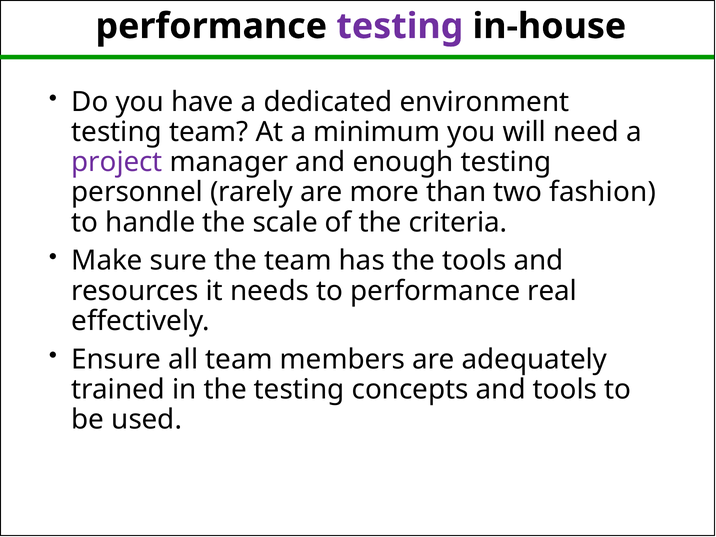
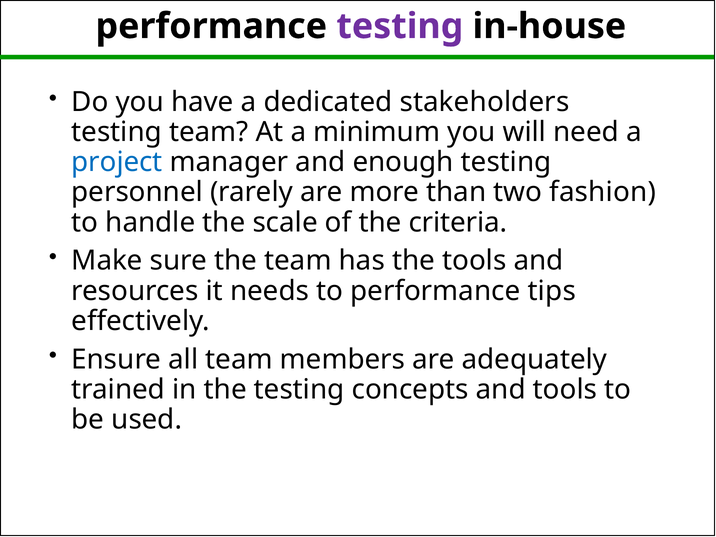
environment: environment -> stakeholders
project colour: purple -> blue
real: real -> tips
